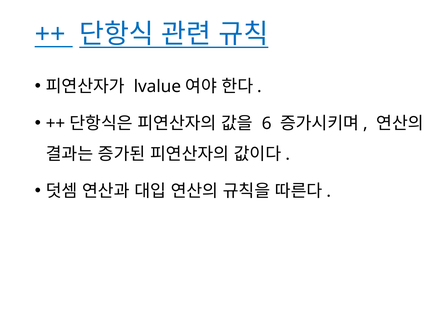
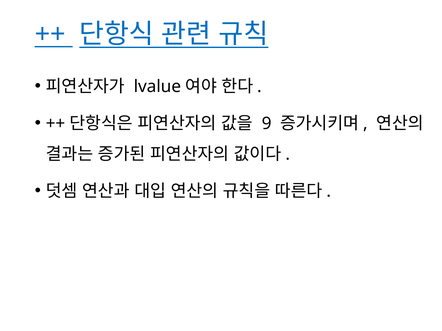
6: 6 -> 9
